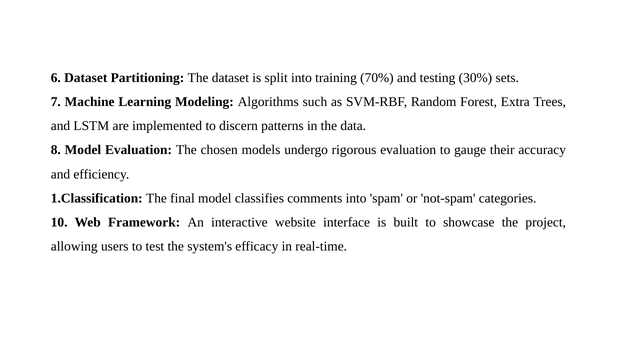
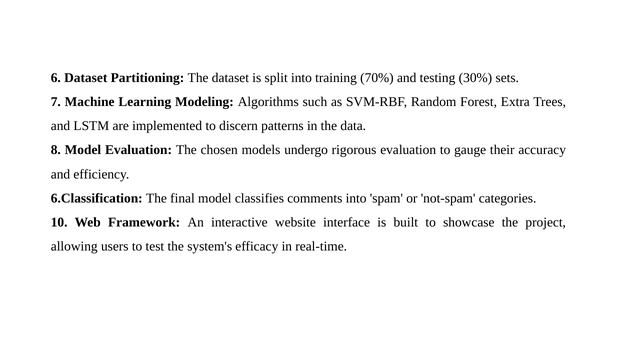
1.Classification: 1.Classification -> 6.Classification
